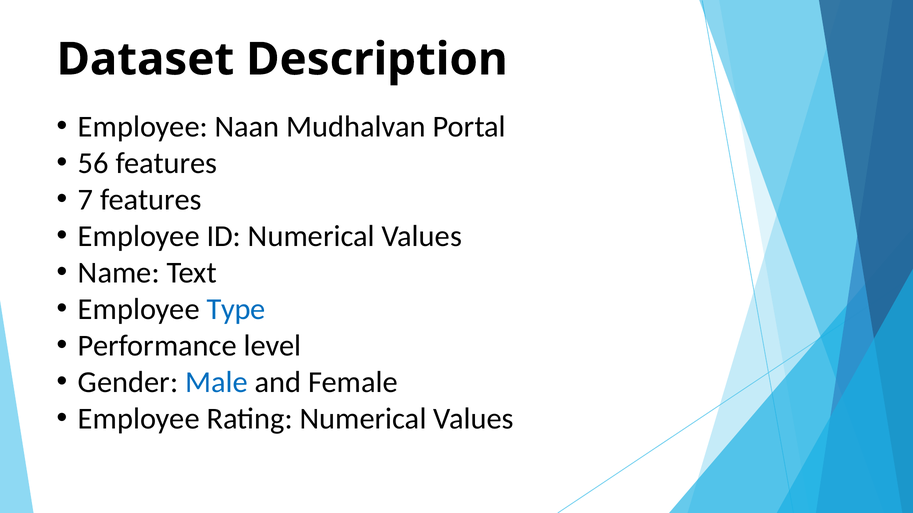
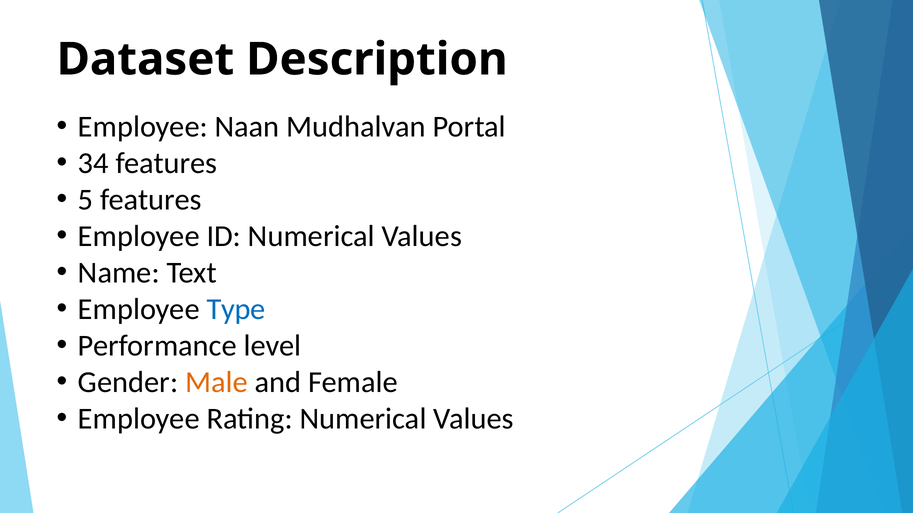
56: 56 -> 34
7: 7 -> 5
Male colour: blue -> orange
